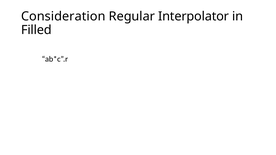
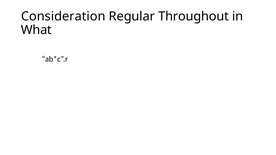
Interpolator: Interpolator -> Throughout
Filled: Filled -> What
